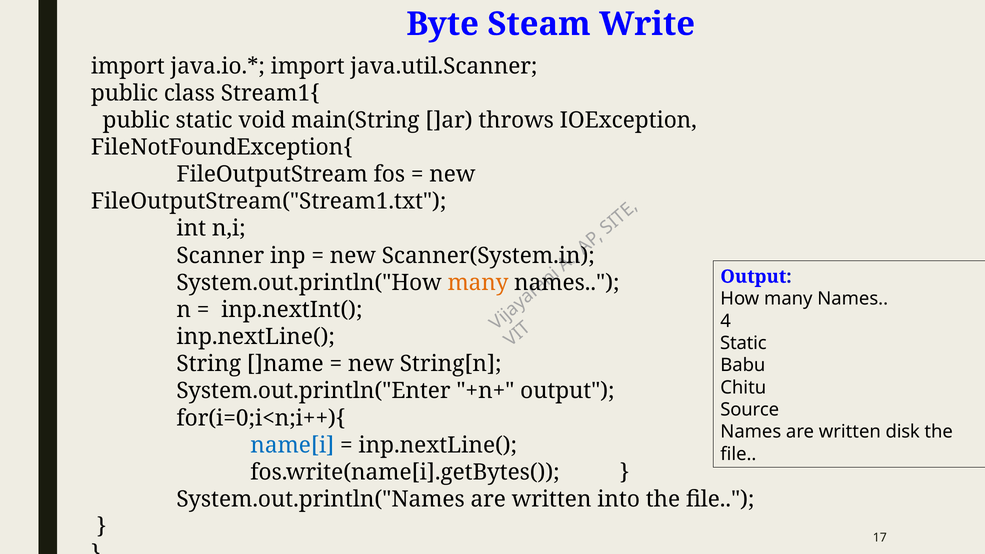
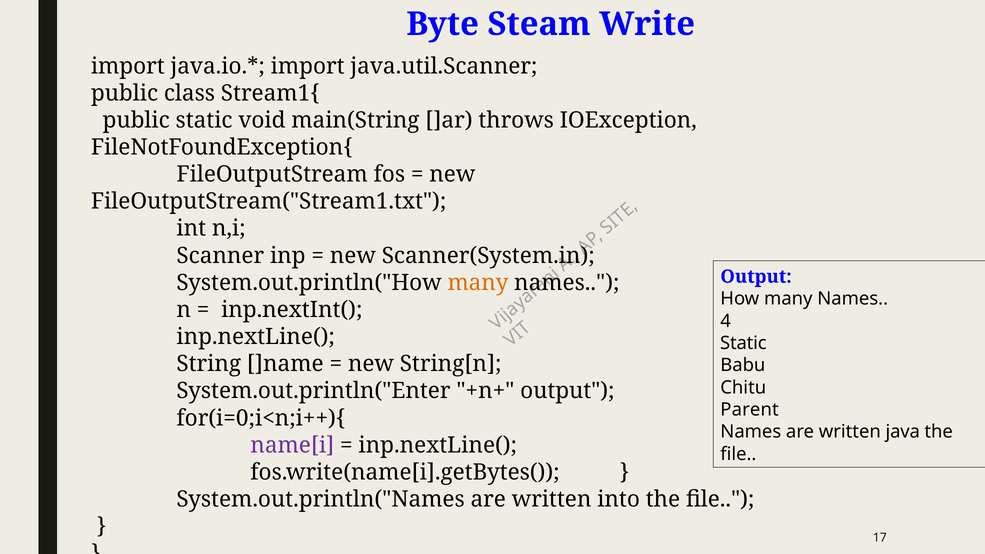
Source: Source -> Parent
disk: disk -> java
name[i colour: blue -> purple
